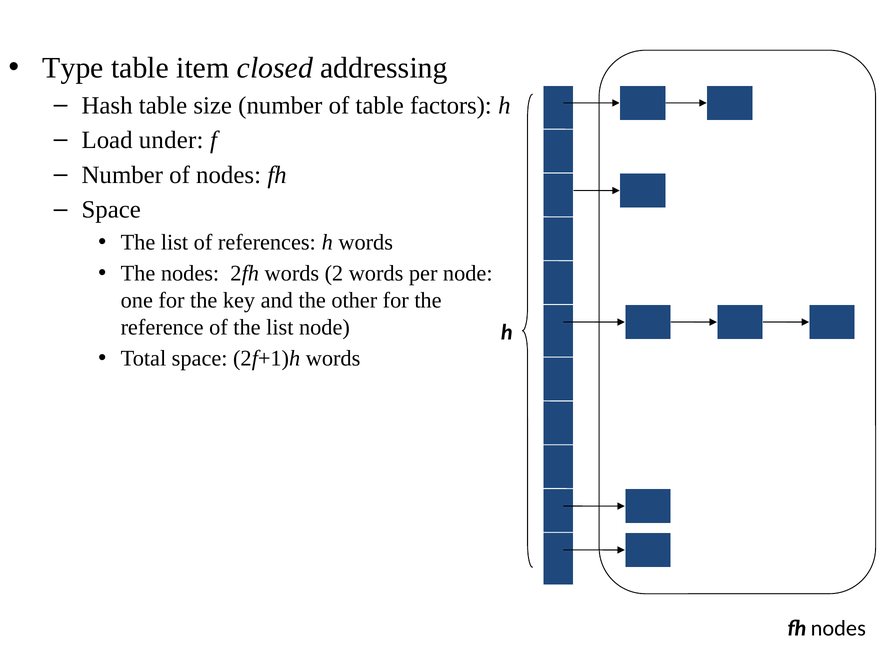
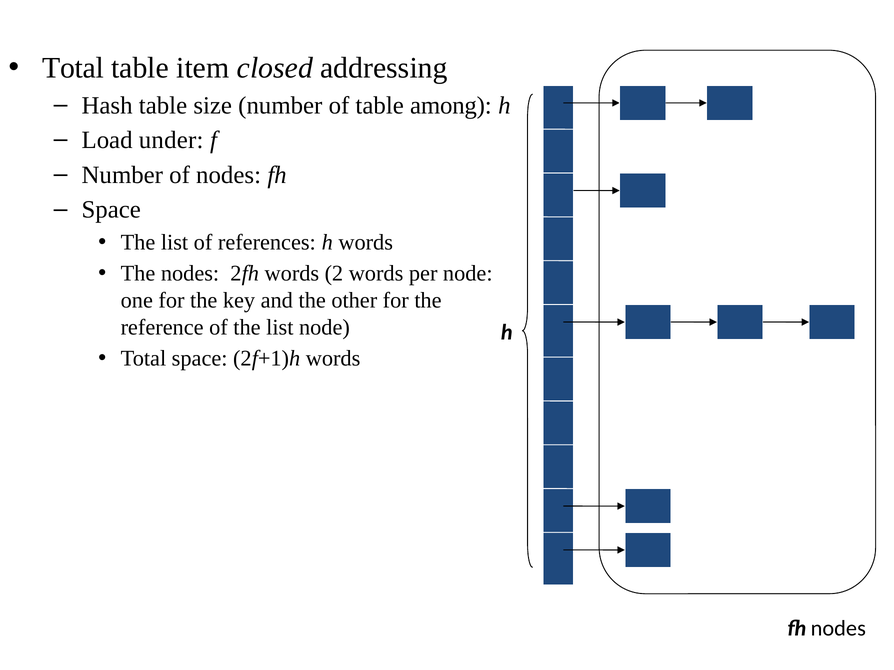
Type at (73, 68): Type -> Total
factors: factors -> among
